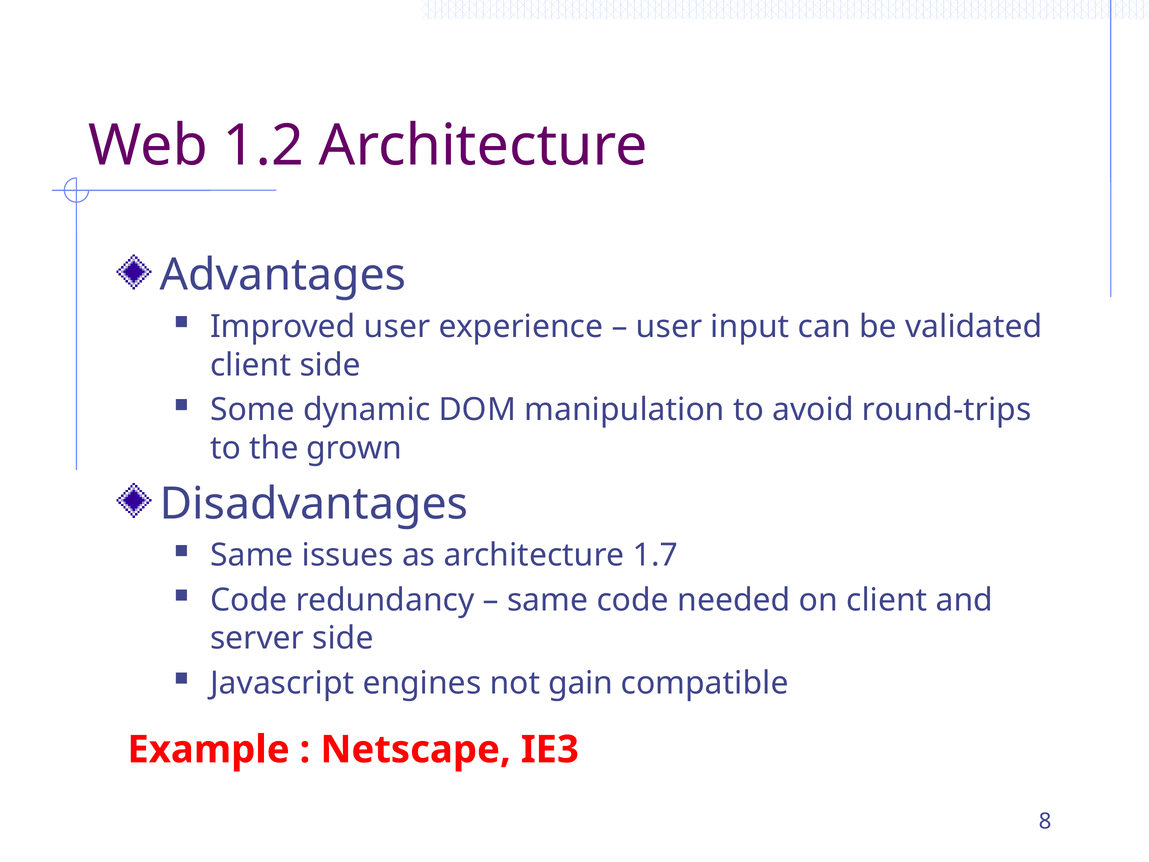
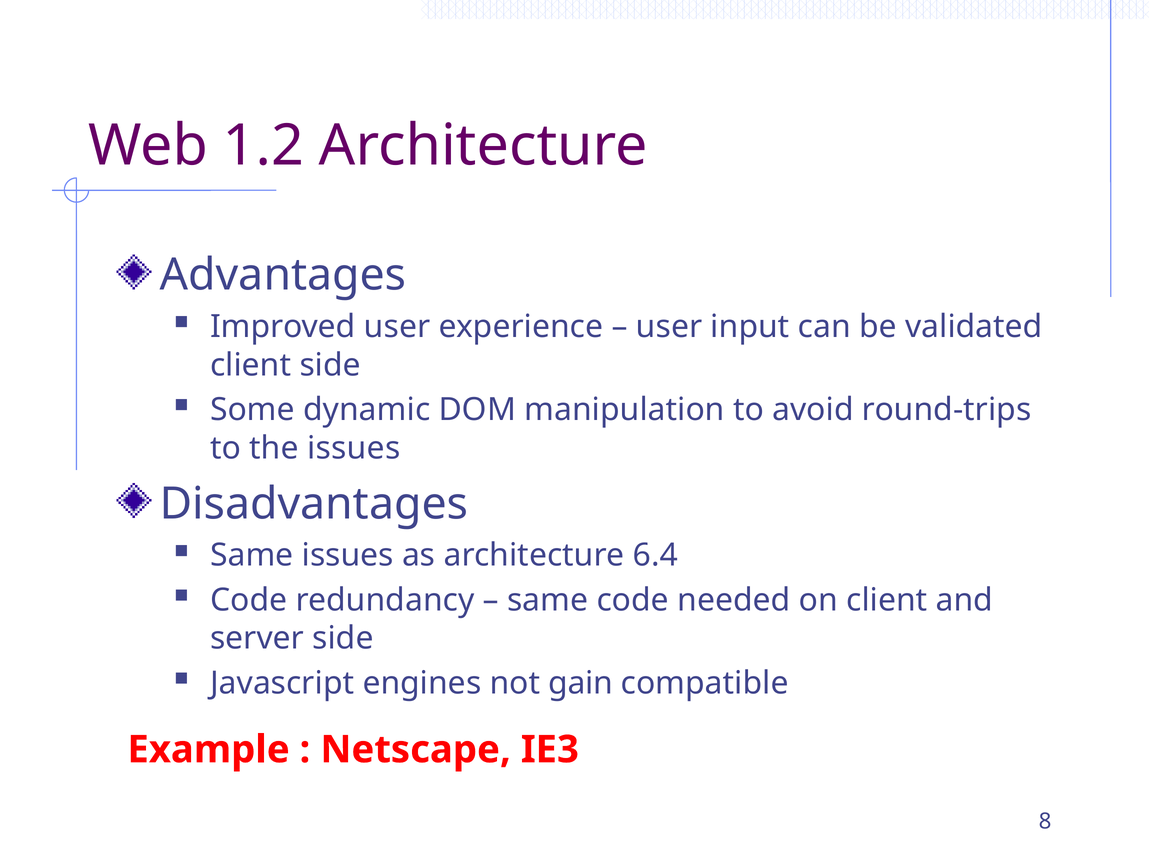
the grown: grown -> issues
1.7: 1.7 -> 6.4
